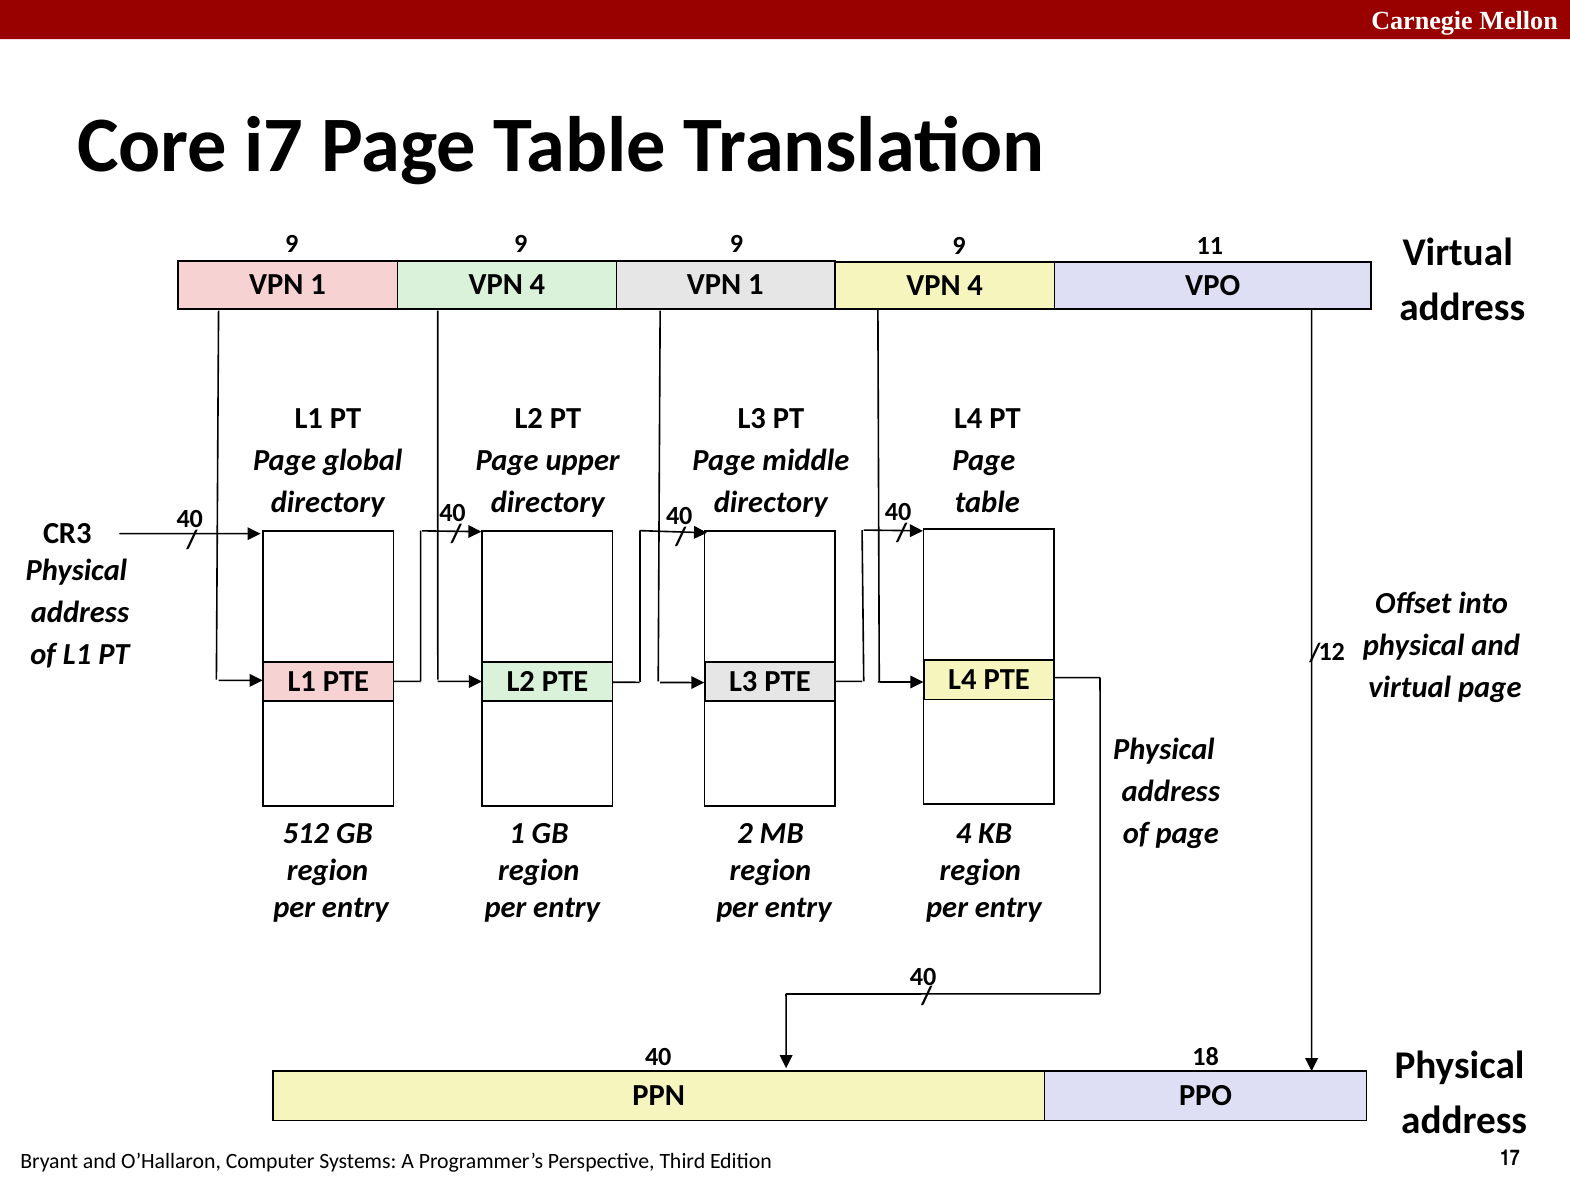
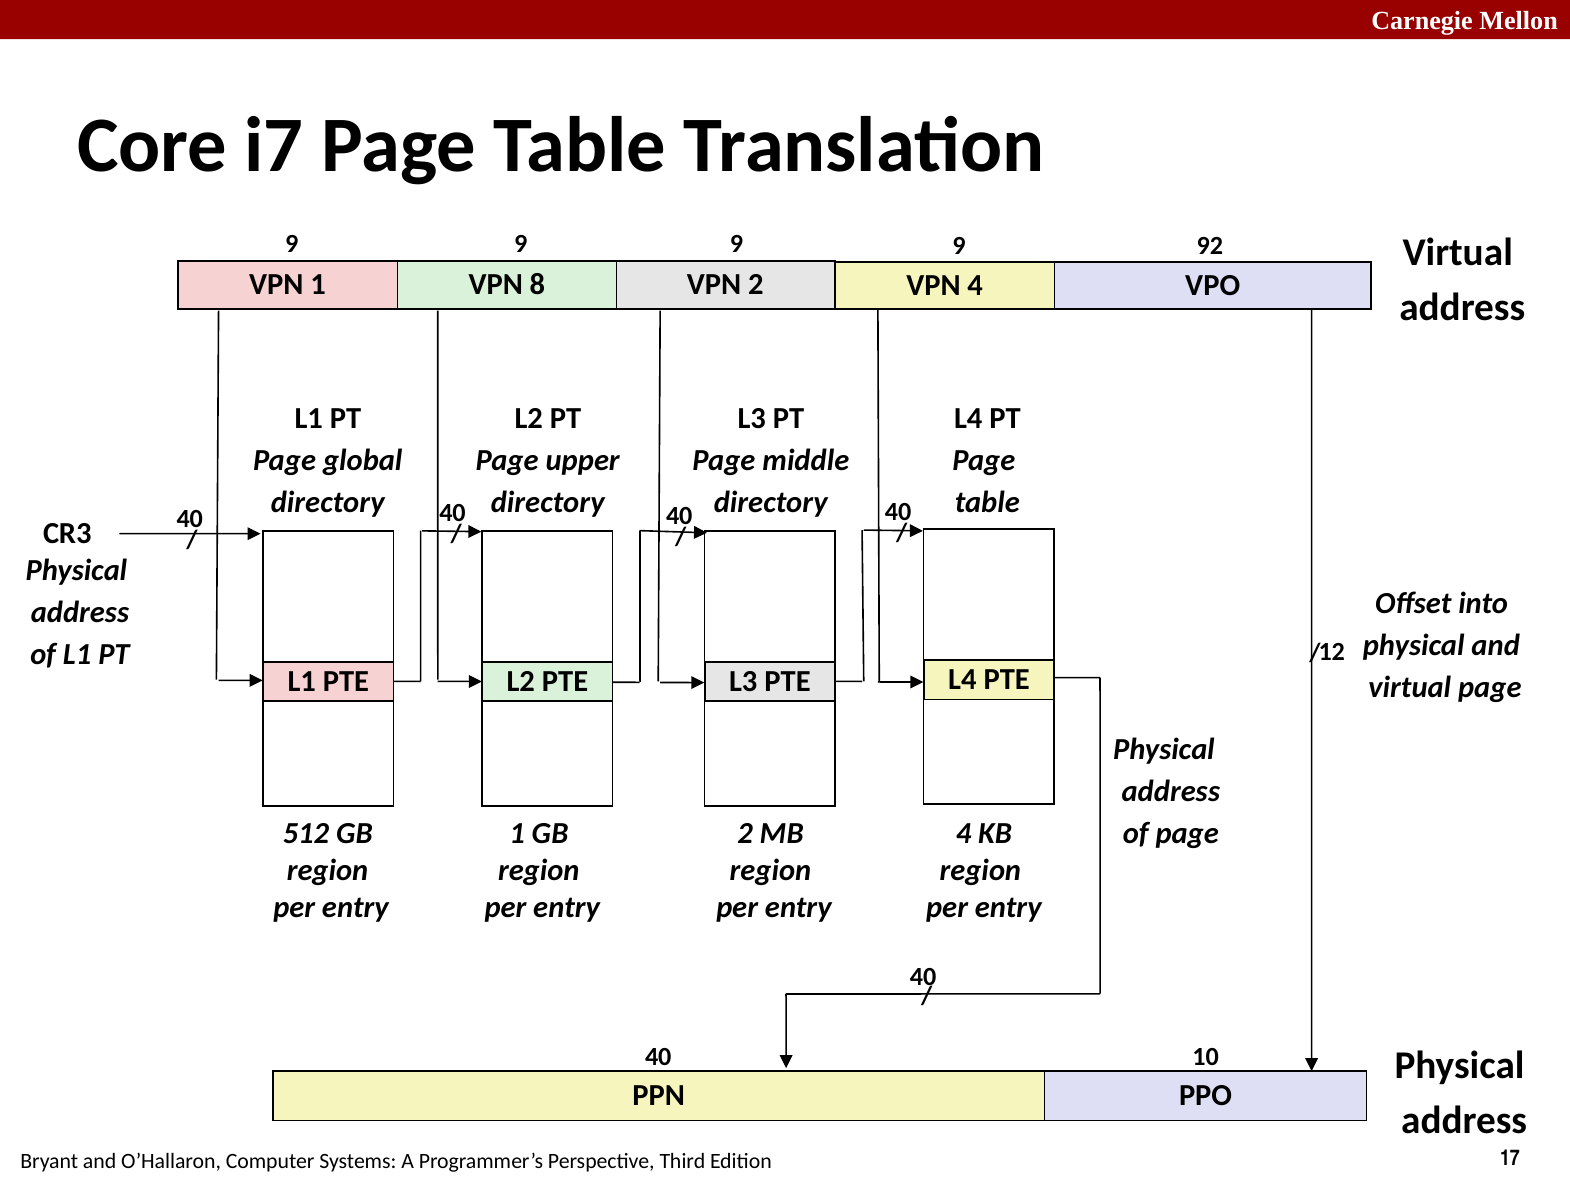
11: 11 -> 92
4 at (537, 285): 4 -> 8
1 at (756, 285): 1 -> 2
18: 18 -> 10
